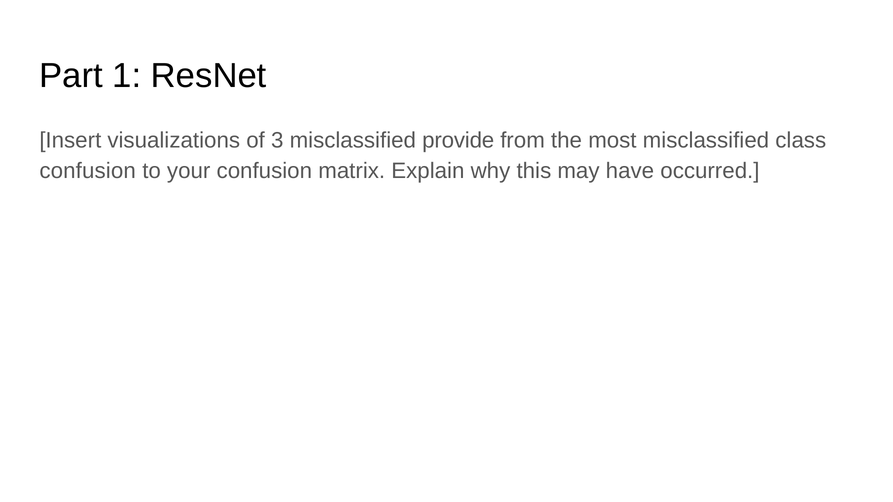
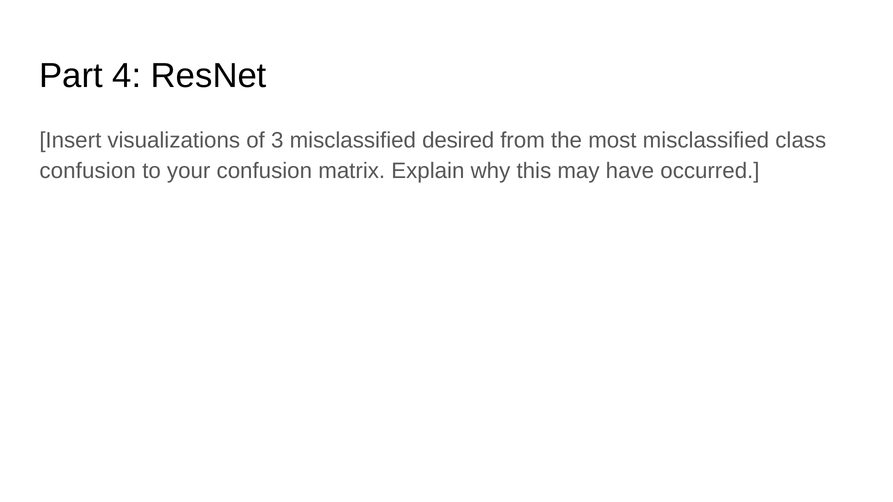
1: 1 -> 4
provide: provide -> desired
